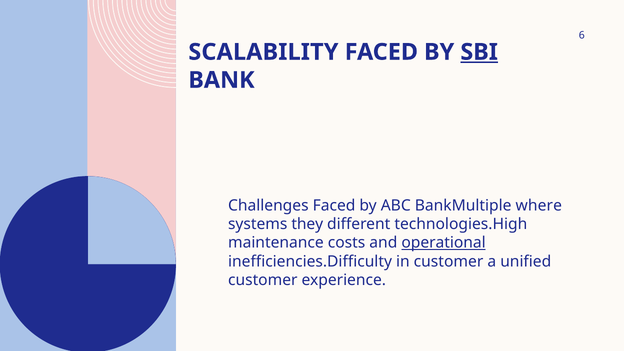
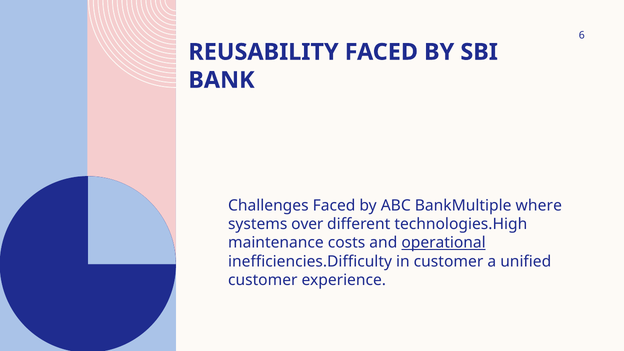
SCALABILITY: SCALABILITY -> REUSABILITY
SBI underline: present -> none
they: they -> over
